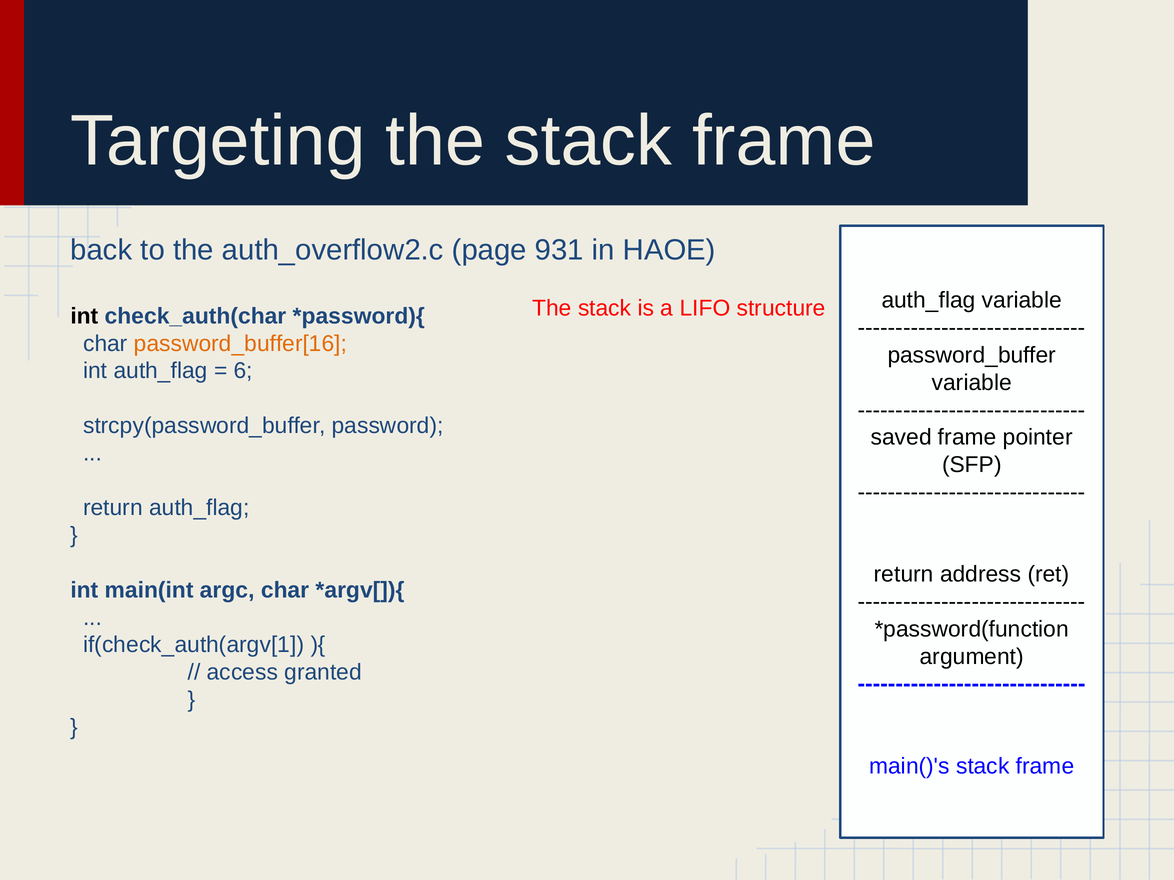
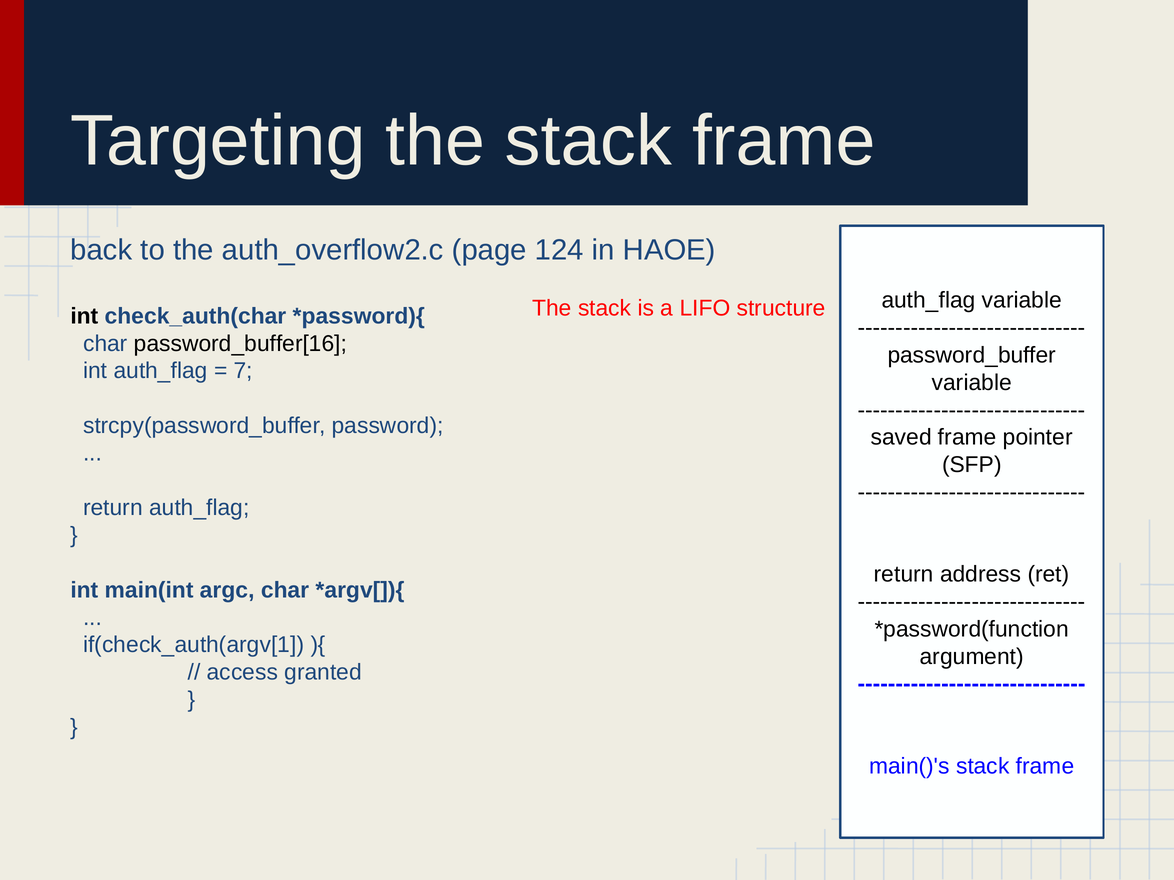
931: 931 -> 124
password_buffer[16 colour: orange -> black
6: 6 -> 7
